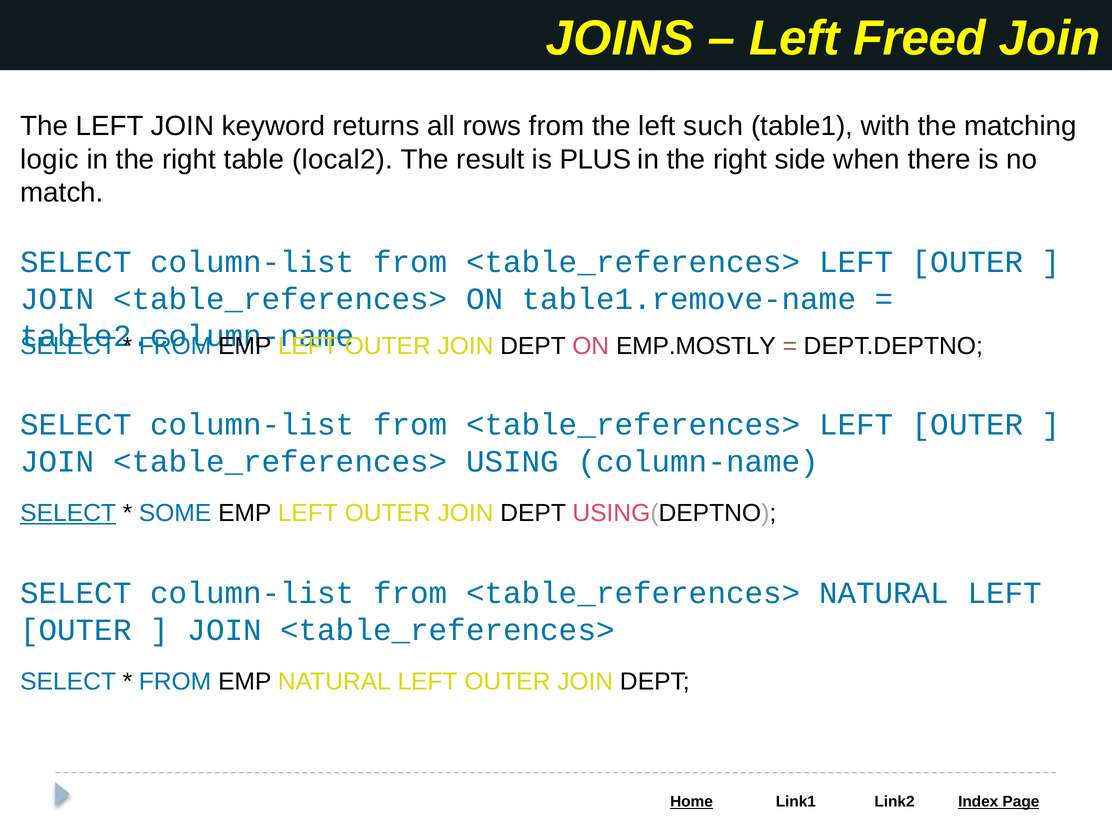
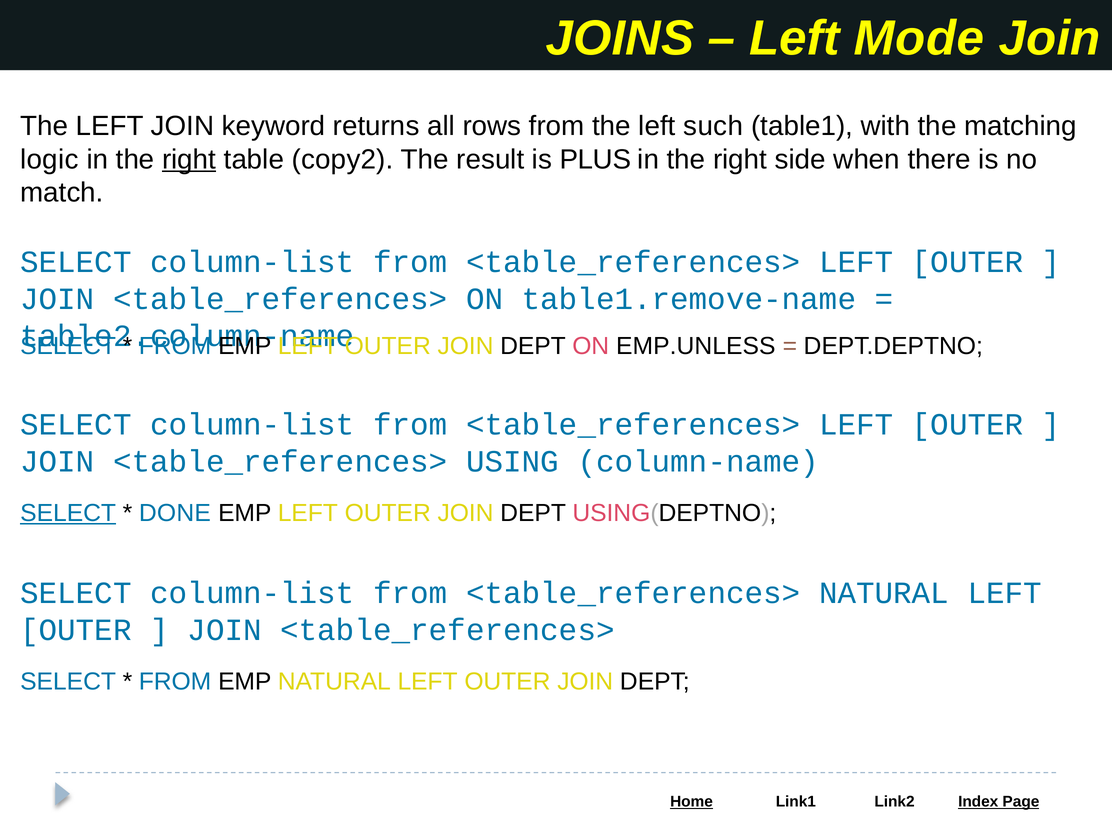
Freed: Freed -> Mode
right at (189, 159) underline: none -> present
local2: local2 -> copy2
EMP.MOSTLY: EMP.MOSTLY -> EMP.UNLESS
SOME: SOME -> DONE
